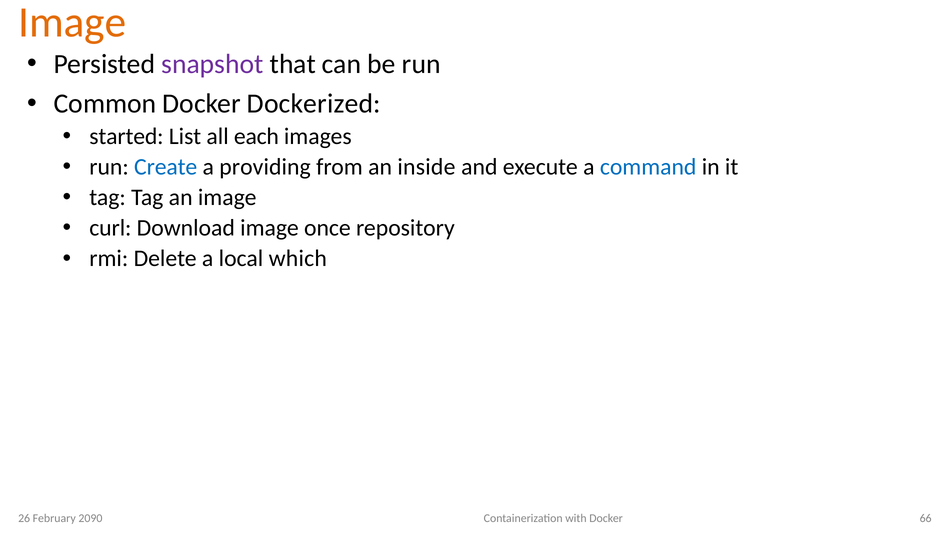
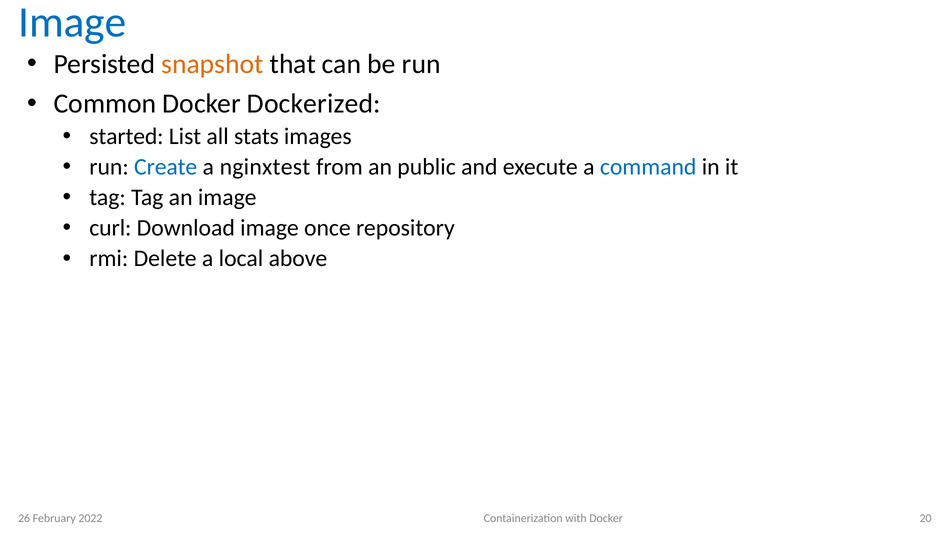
Image at (72, 22) colour: orange -> blue
snapshot colour: purple -> orange
each: each -> stats
providing: providing -> nginxtest
inside: inside -> public
which: which -> above
2090: 2090 -> 2022
66: 66 -> 20
